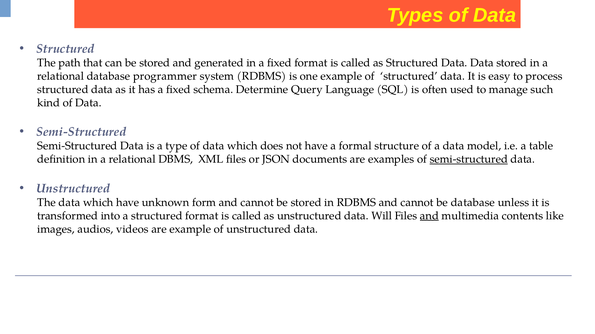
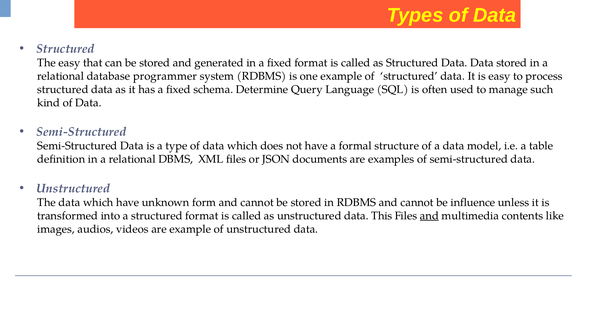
The path: path -> easy
semi-structured at (469, 160) underline: present -> none
be database: database -> influence
Will: Will -> This
